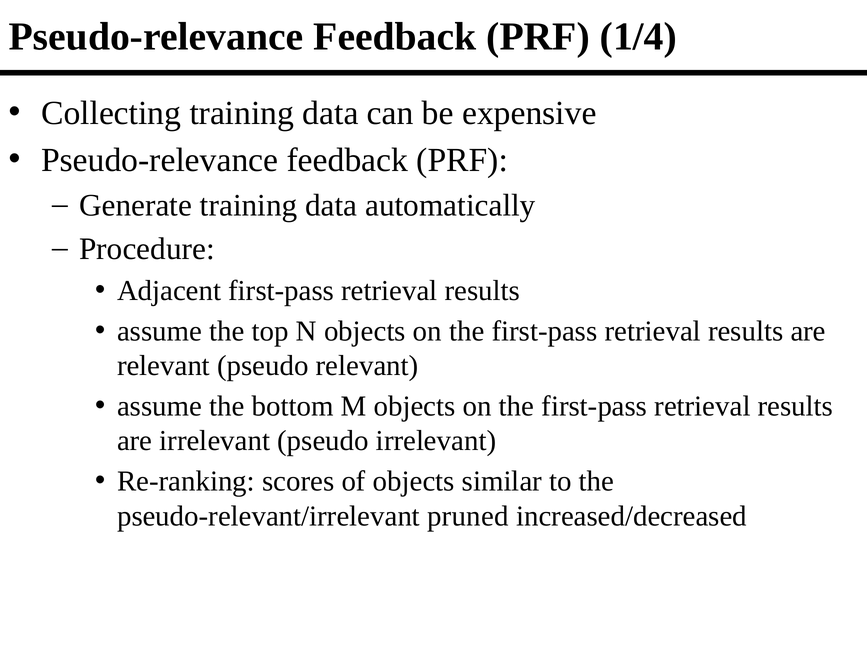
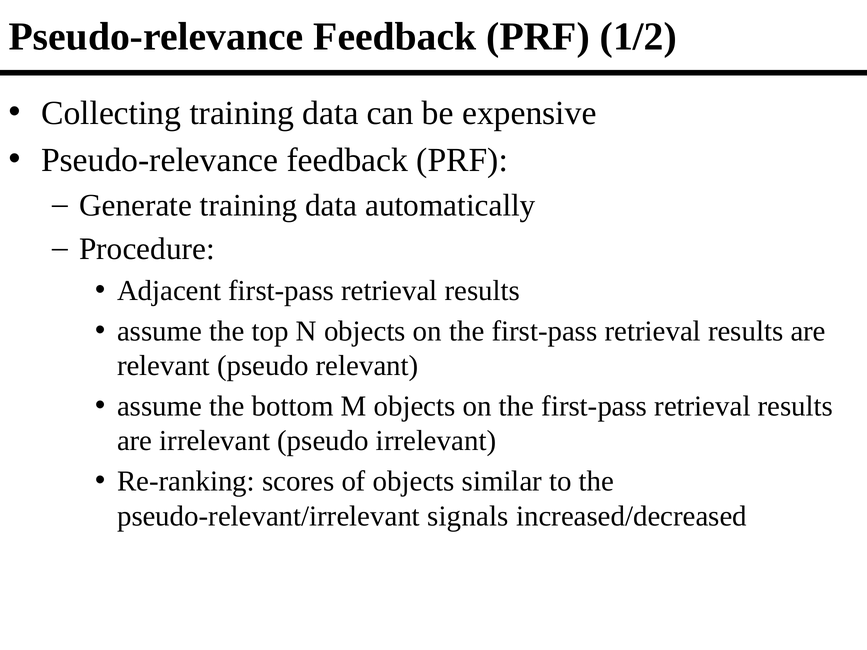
1/4: 1/4 -> 1/2
pruned: pruned -> signals
